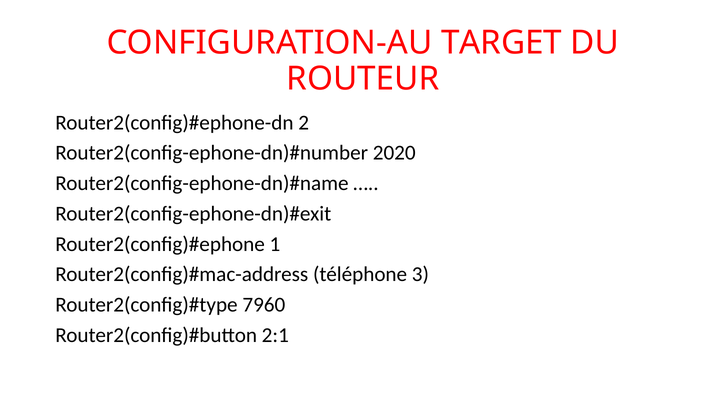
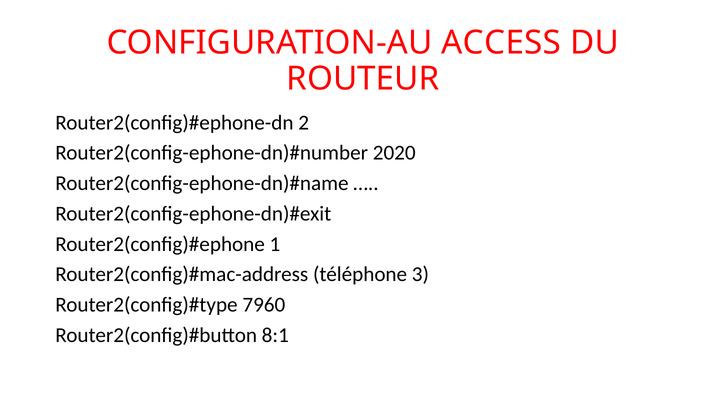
TARGET: TARGET -> ACCESS
2:1: 2:1 -> 8:1
